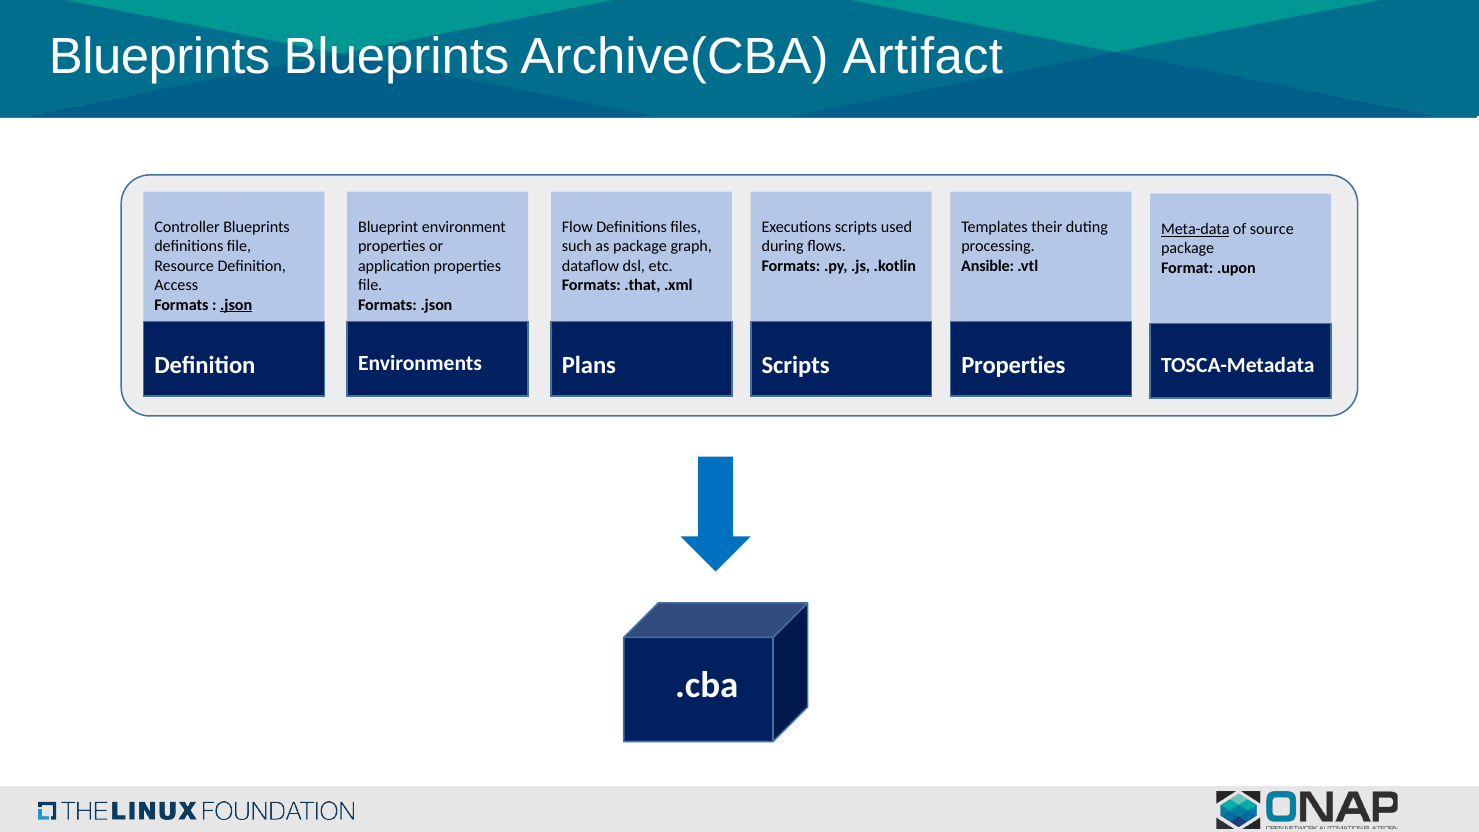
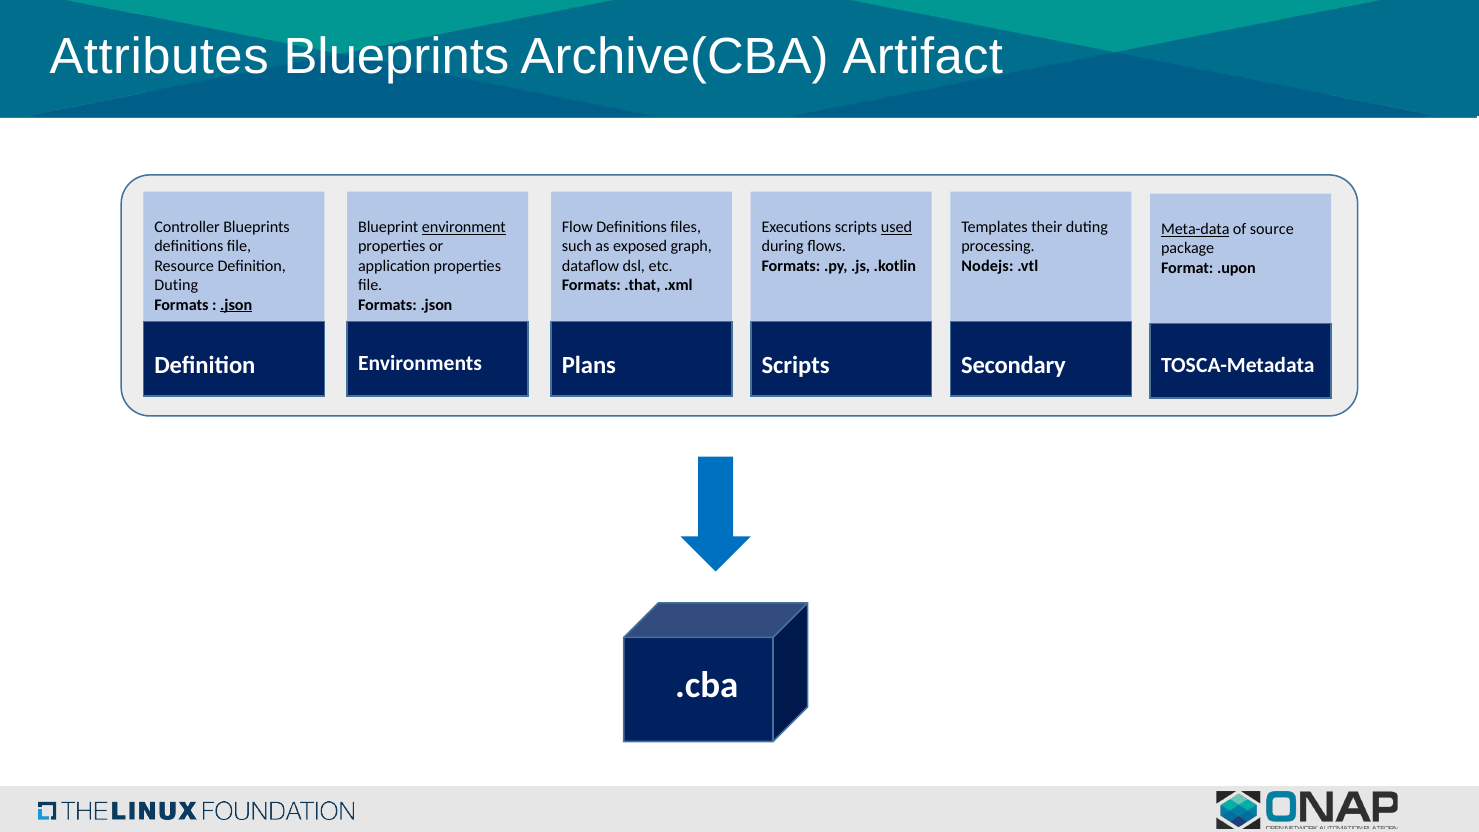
Blueprints at (160, 57): Blueprints -> Attributes
environment underline: none -> present
used underline: none -> present
as package: package -> exposed
Ansible: Ansible -> Nodejs
Access at (176, 285): Access -> Duting
Properties at (1013, 365): Properties -> Secondary
